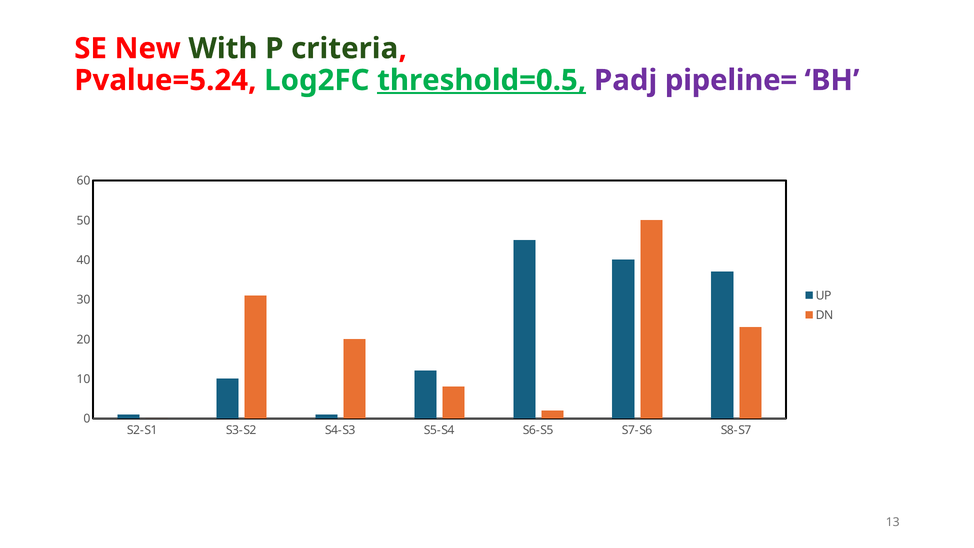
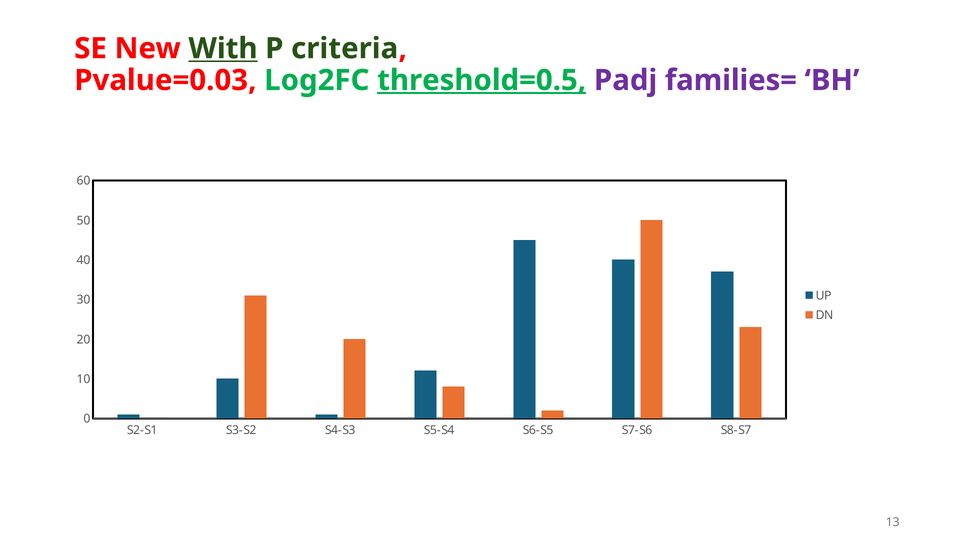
With underline: none -> present
Pvalue=5.24: Pvalue=5.24 -> Pvalue=0.03
pipeline=: pipeline= -> families=
